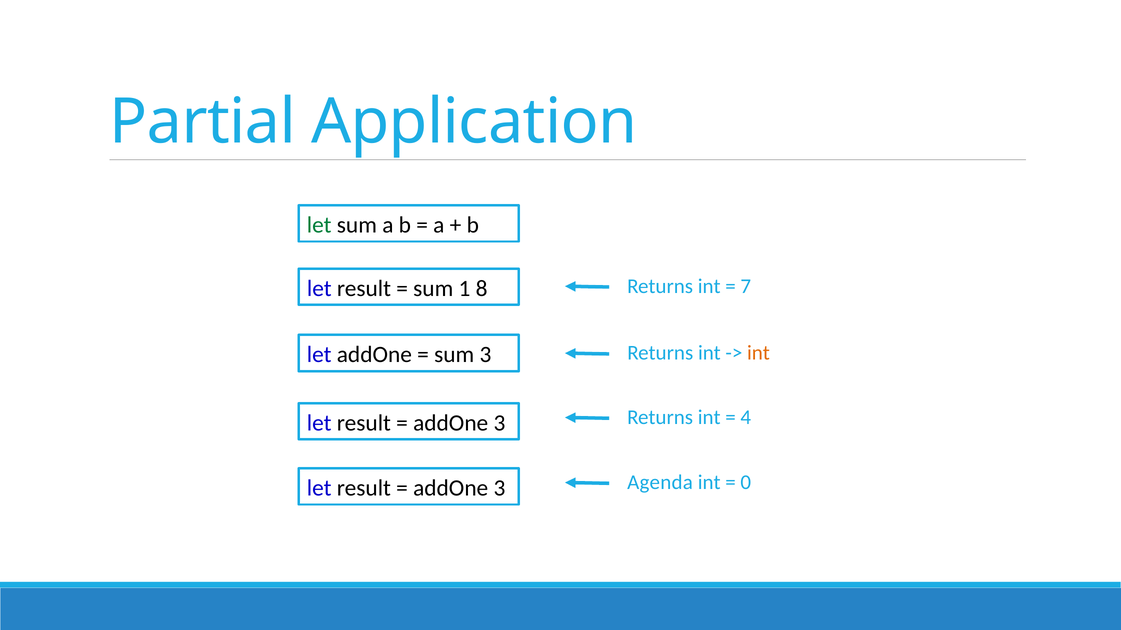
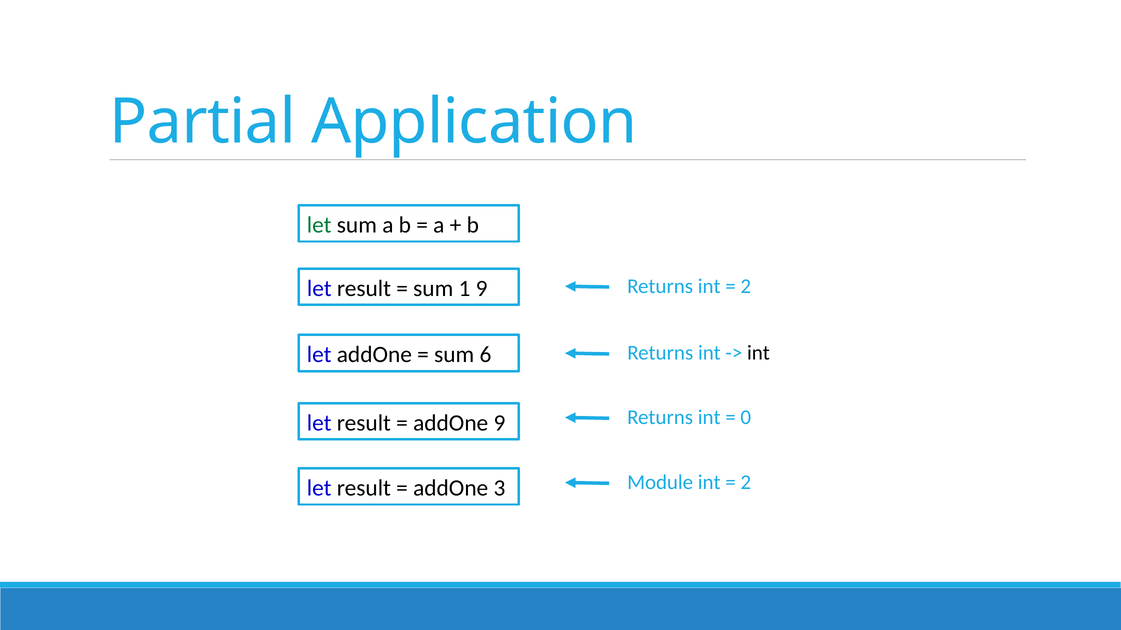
1 8: 8 -> 9
7 at (746, 286): 7 -> 2
3 at (486, 355): 3 -> 6
int at (758, 353) colour: orange -> black
3 at (499, 423): 3 -> 9
4: 4 -> 0
Agenda: Agenda -> Module
0 at (746, 483): 0 -> 2
